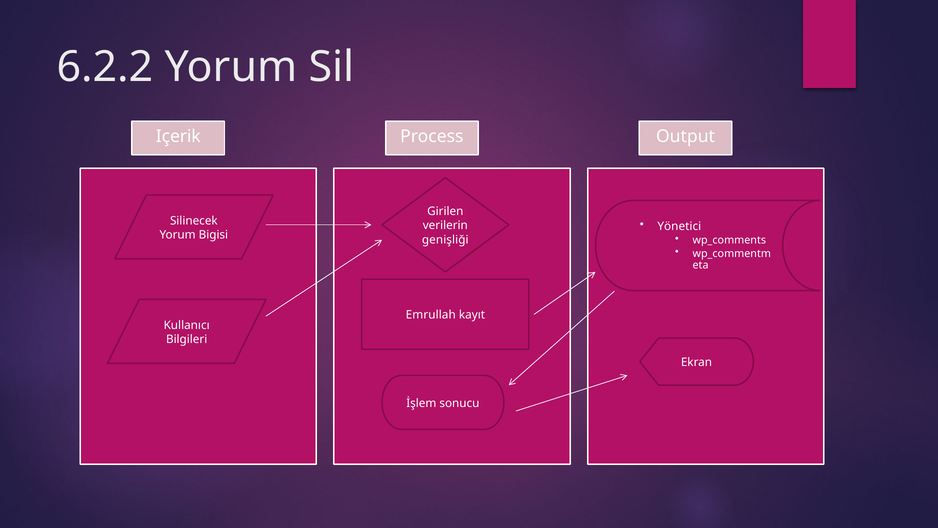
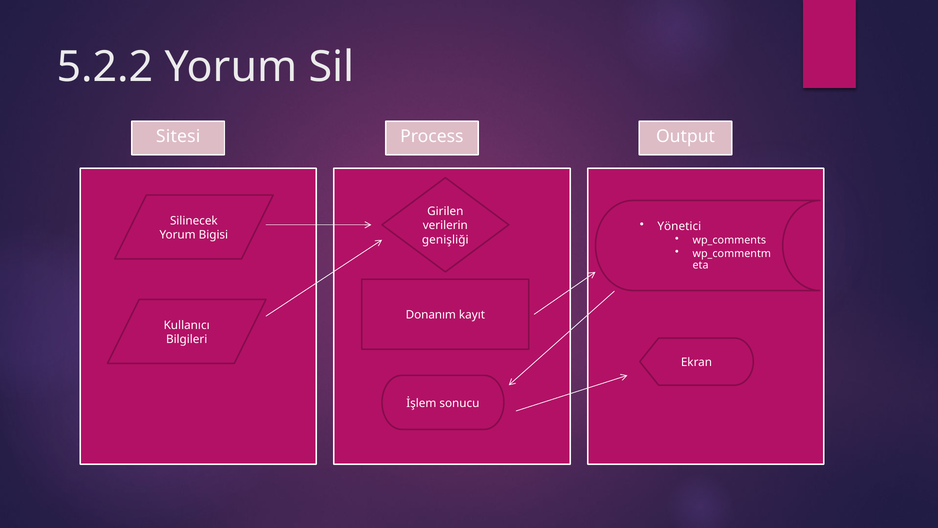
6.2.2: 6.2.2 -> 5.2.2
Içerik: Içerik -> Sitesi
Emrullah: Emrullah -> Donanım
